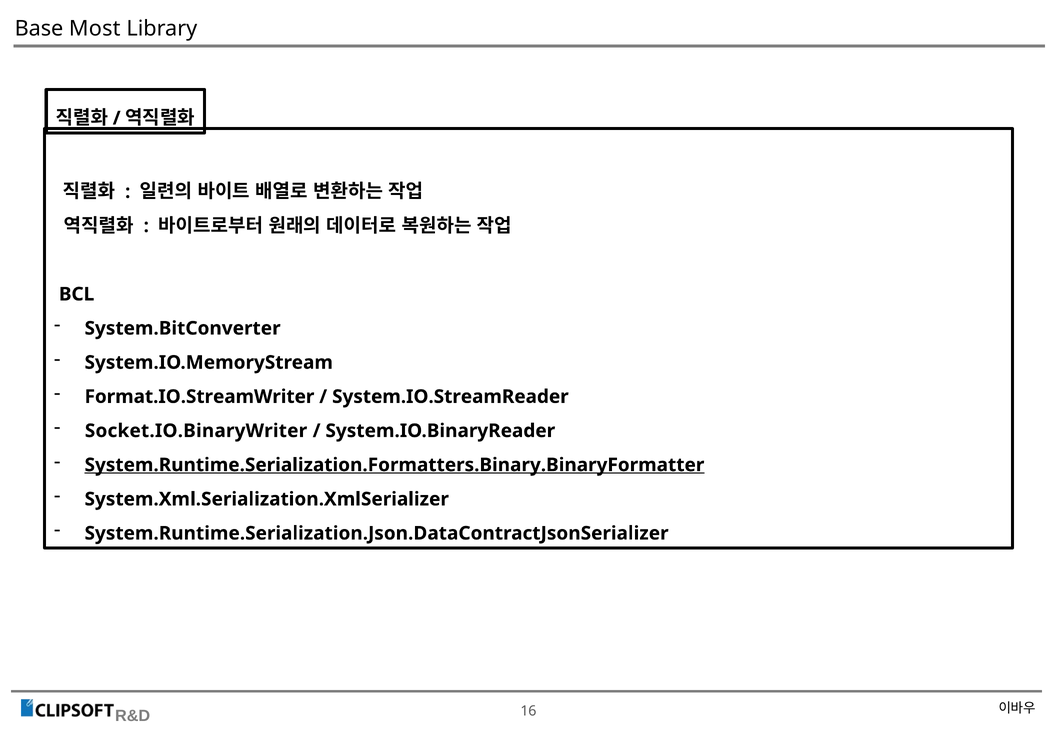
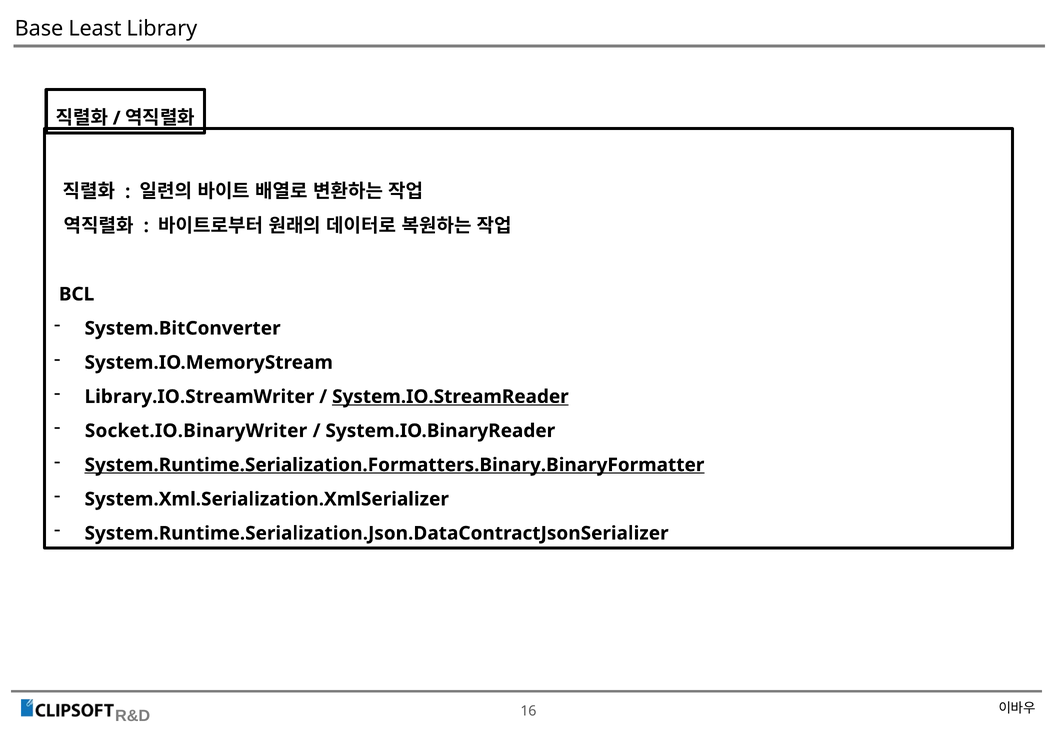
Most: Most -> Least
Format.IO.StreamWriter: Format.IO.StreamWriter -> Library.IO.StreamWriter
System.IO.StreamReader underline: none -> present
